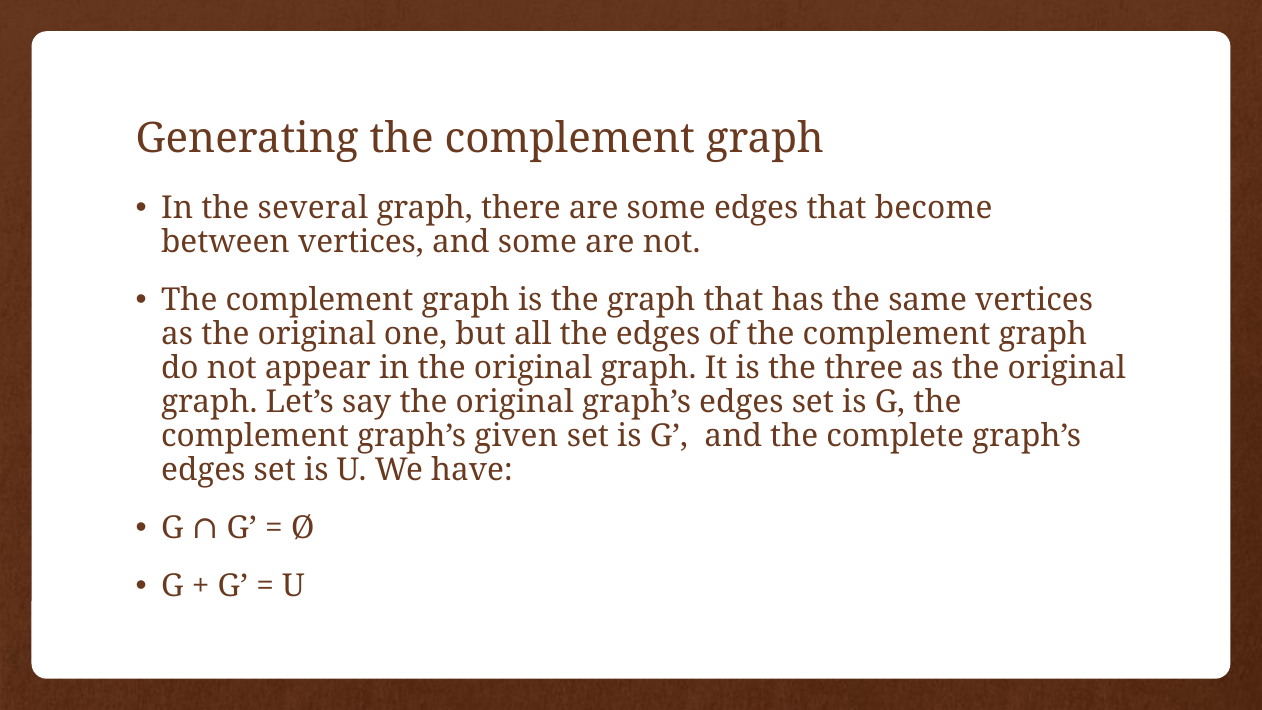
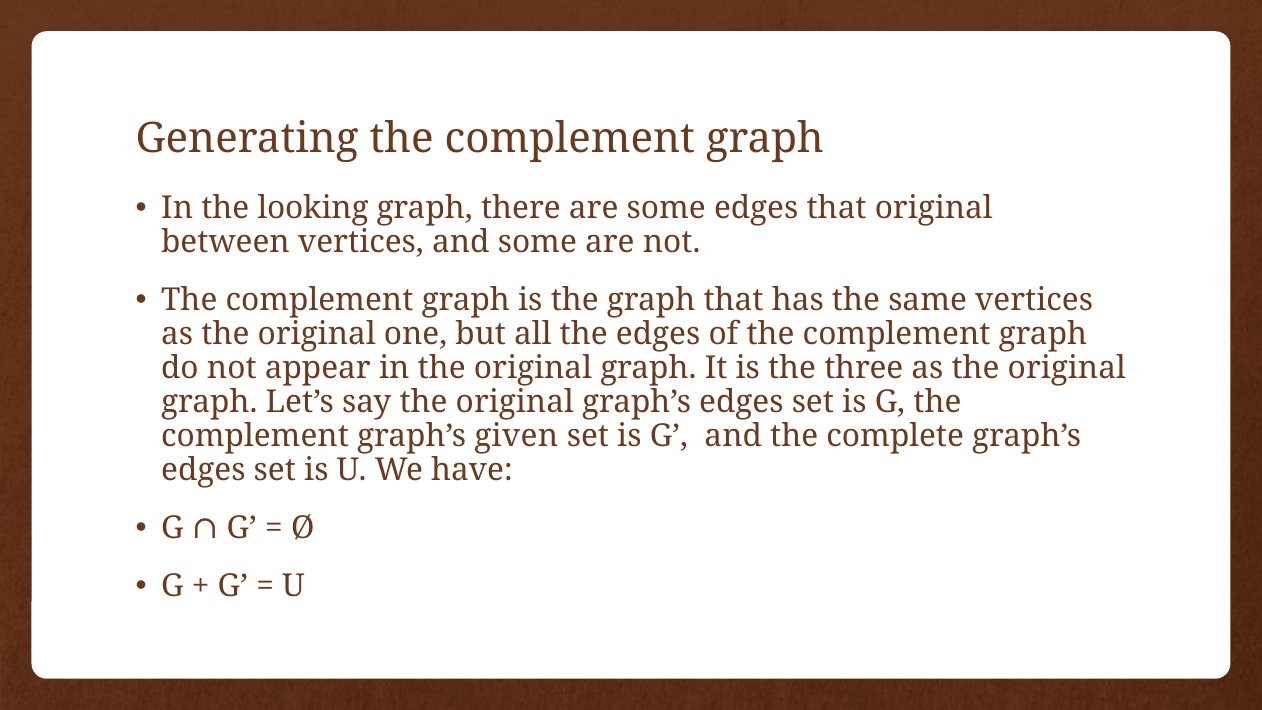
several: several -> looking
that become: become -> original
